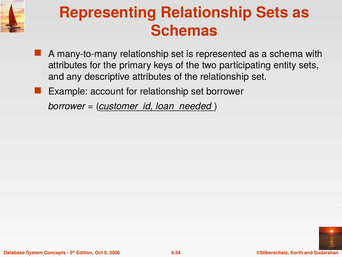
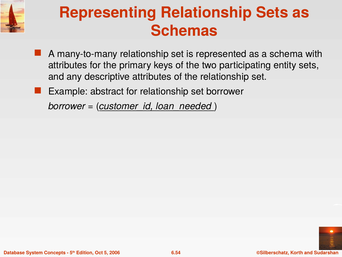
account: account -> abstract
